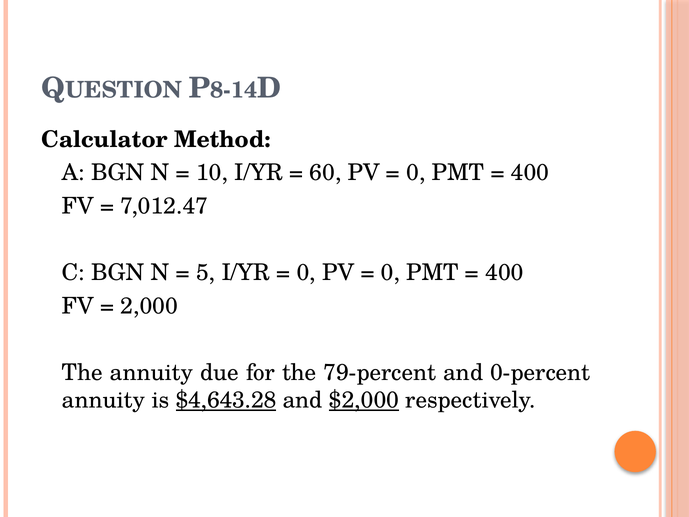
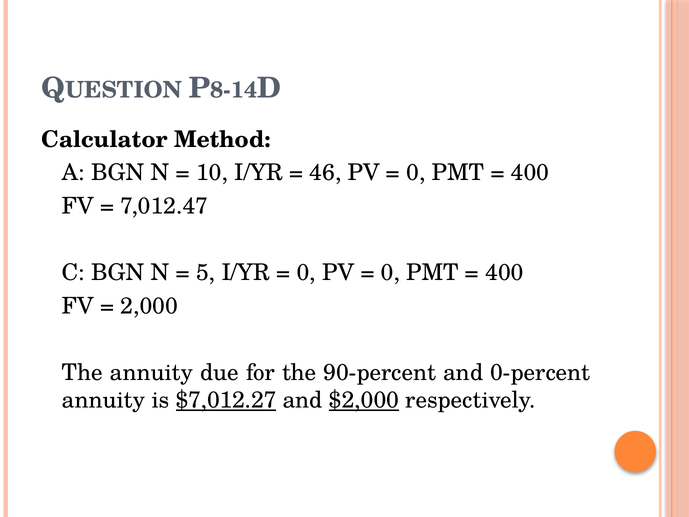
60: 60 -> 46
79-percent: 79-percent -> 90-percent
$4,643.28: $4,643.28 -> $7,012.27
